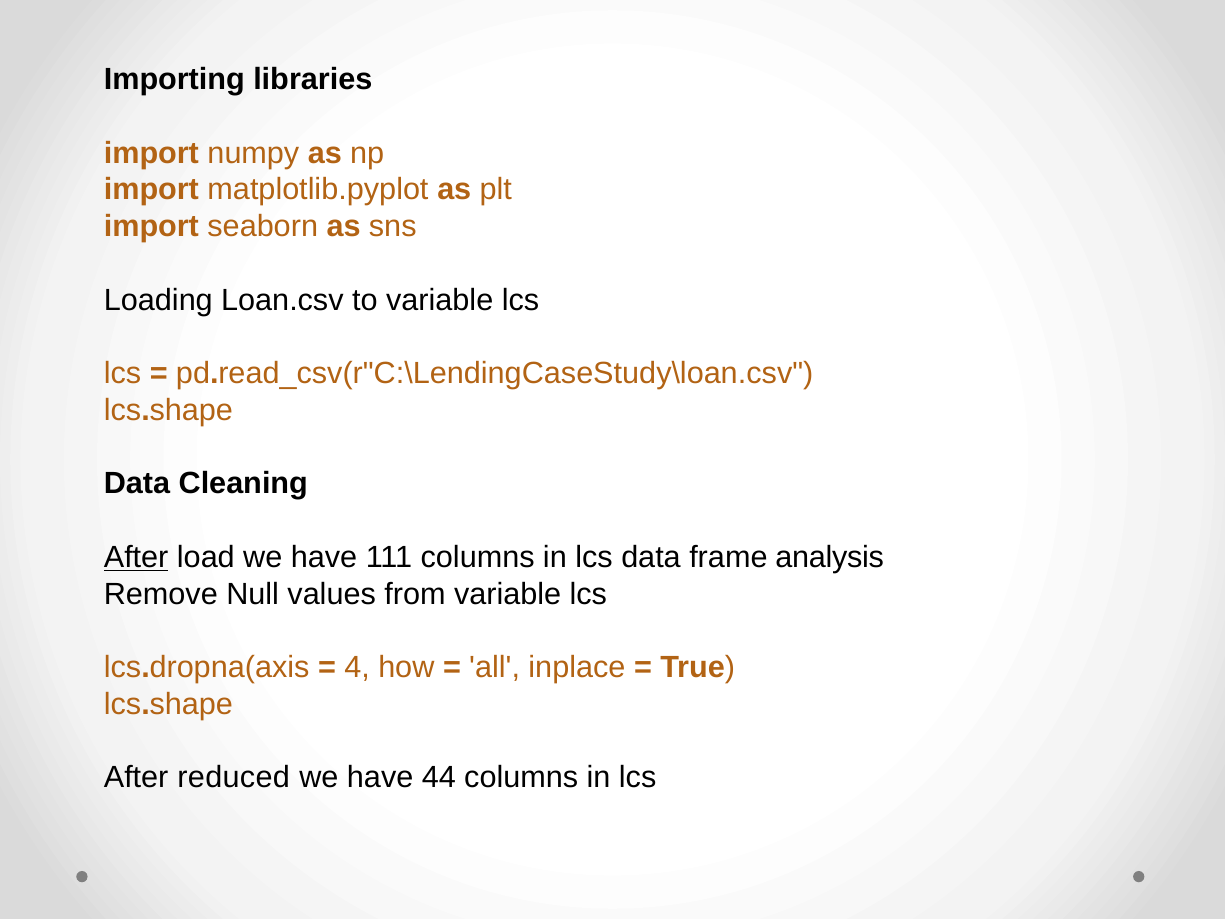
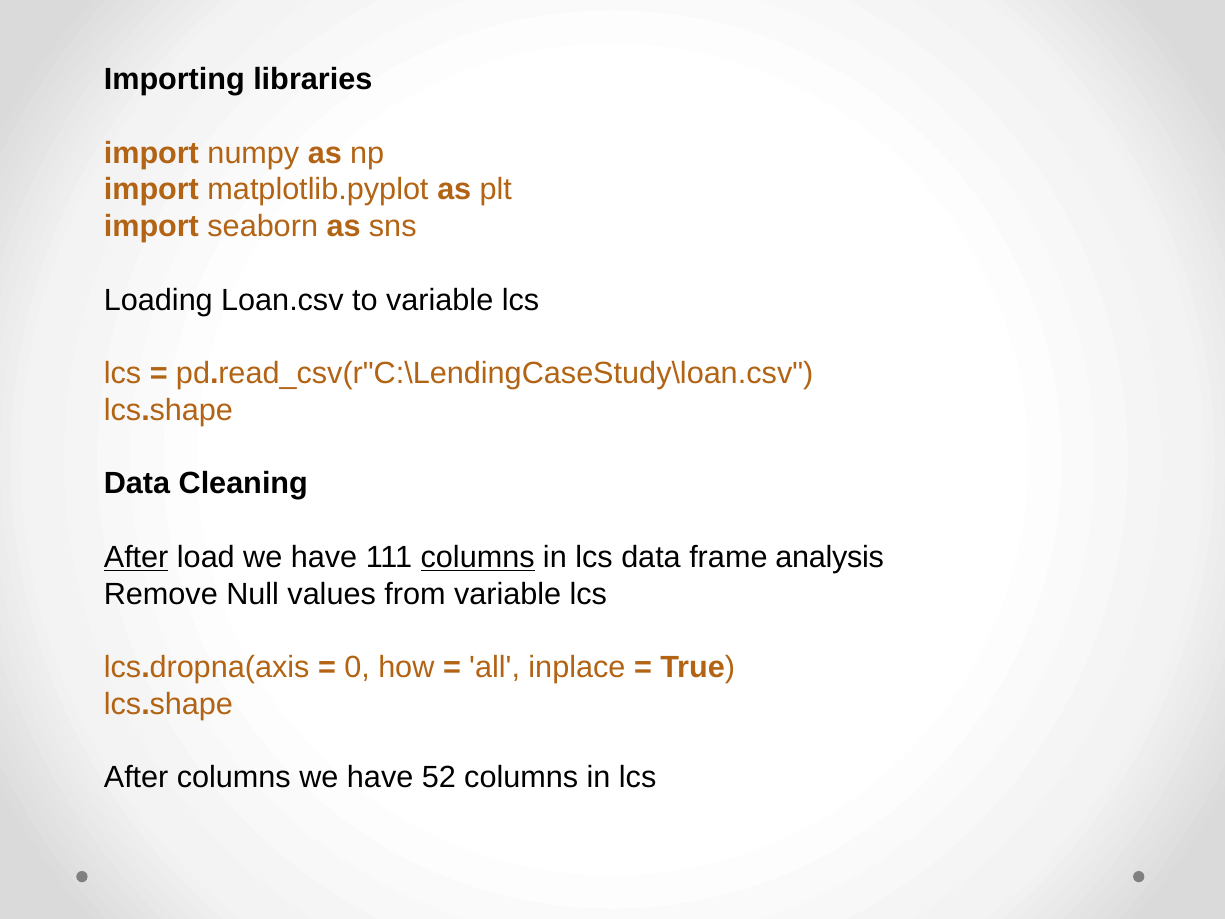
columns at (478, 557) underline: none -> present
4: 4 -> 0
After reduced: reduced -> columns
44: 44 -> 52
